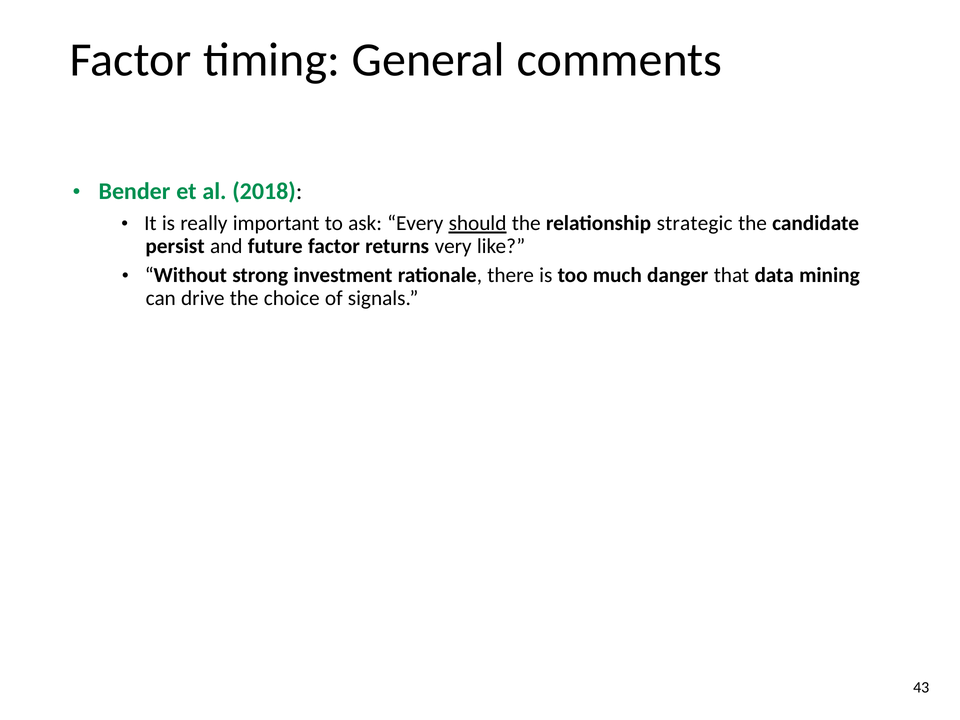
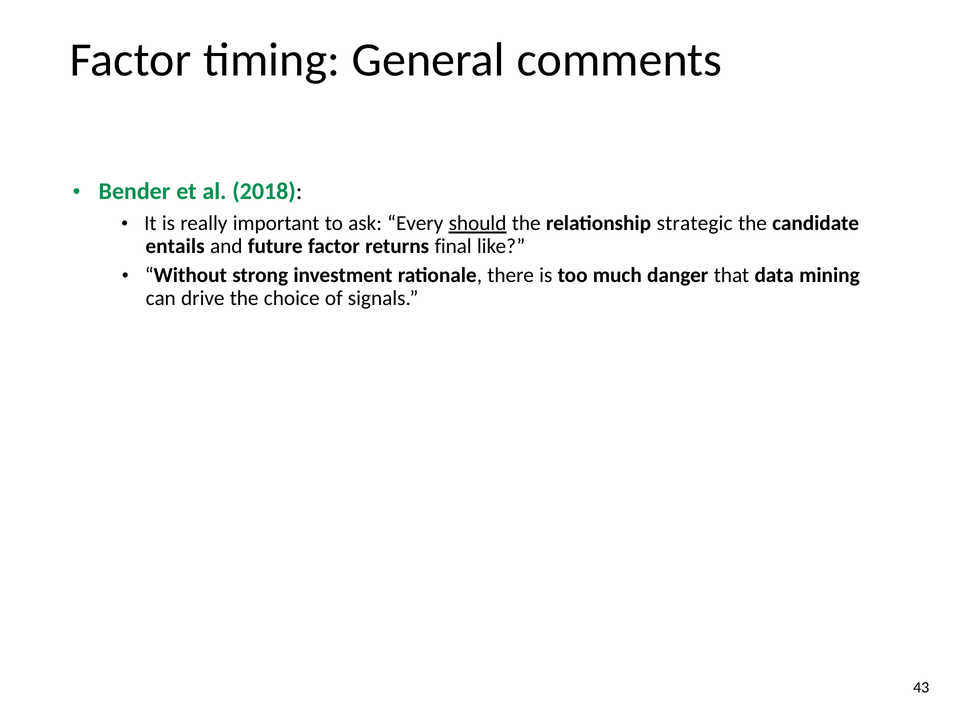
persist: persist -> entails
very: very -> final
